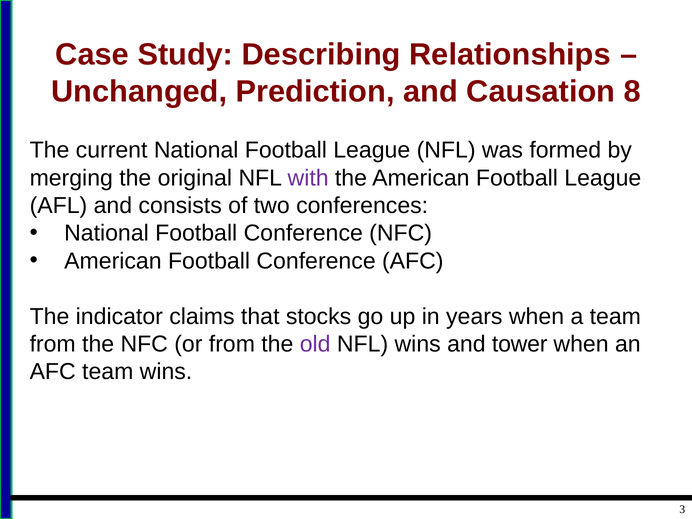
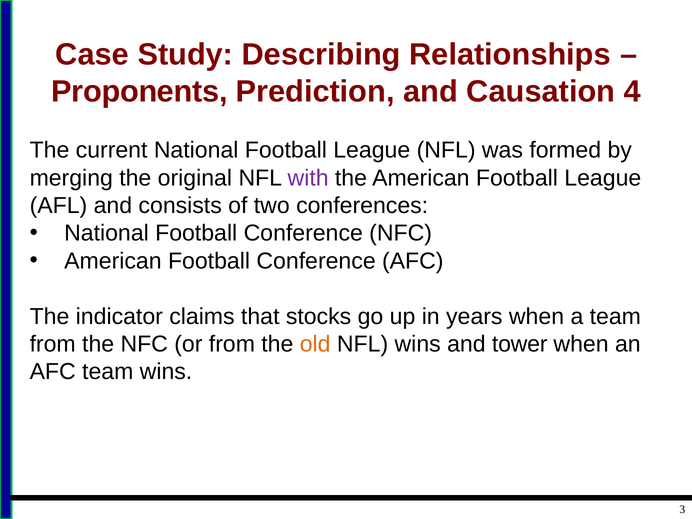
Unchanged: Unchanged -> Proponents
8: 8 -> 4
old colour: purple -> orange
